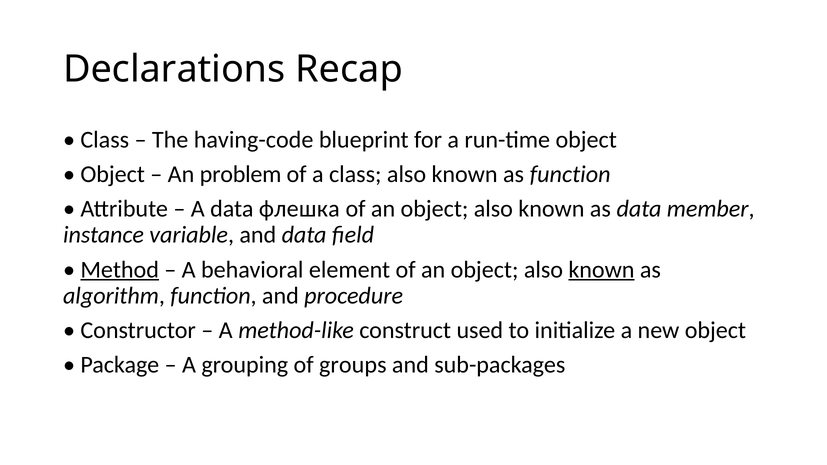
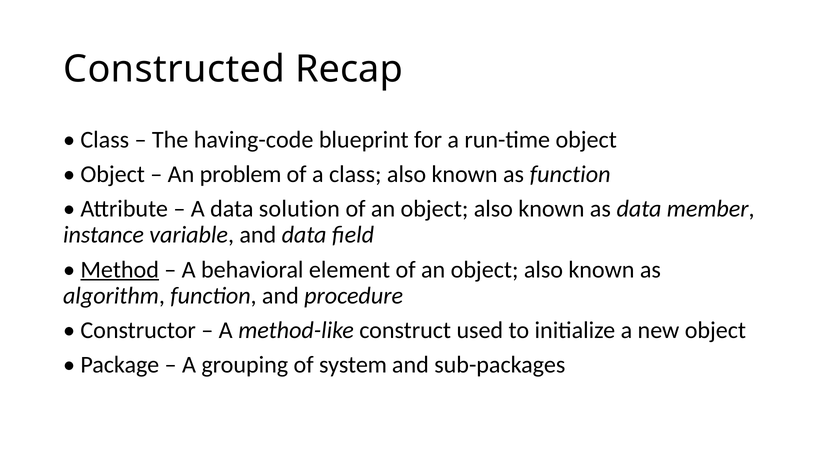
Declarations: Declarations -> Constructed
флешка: флешка -> solution
known at (601, 270) underline: present -> none
groups: groups -> system
